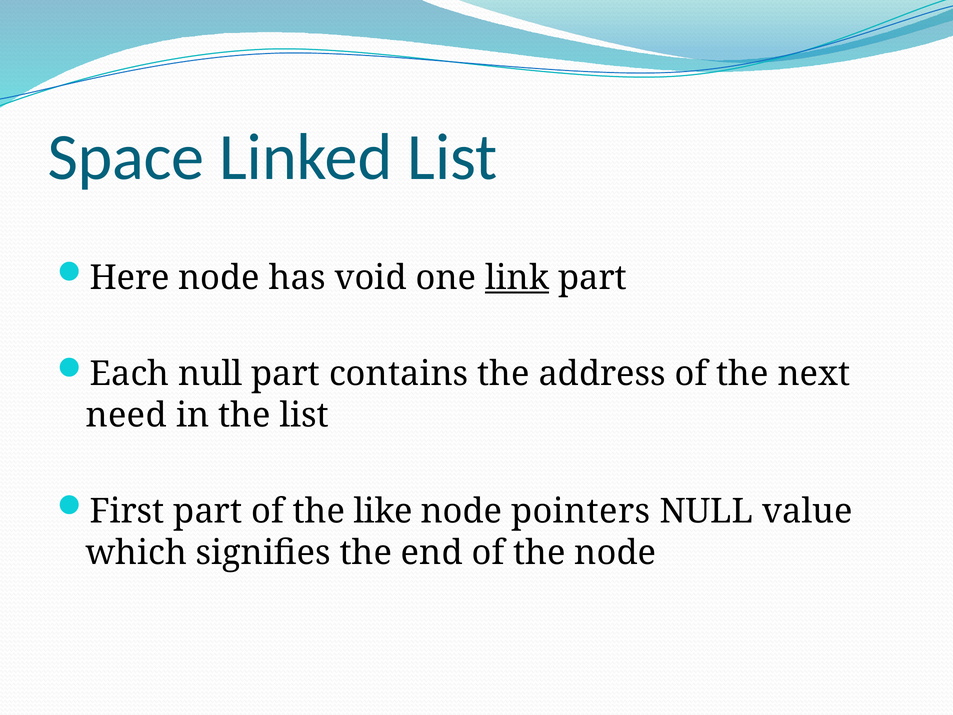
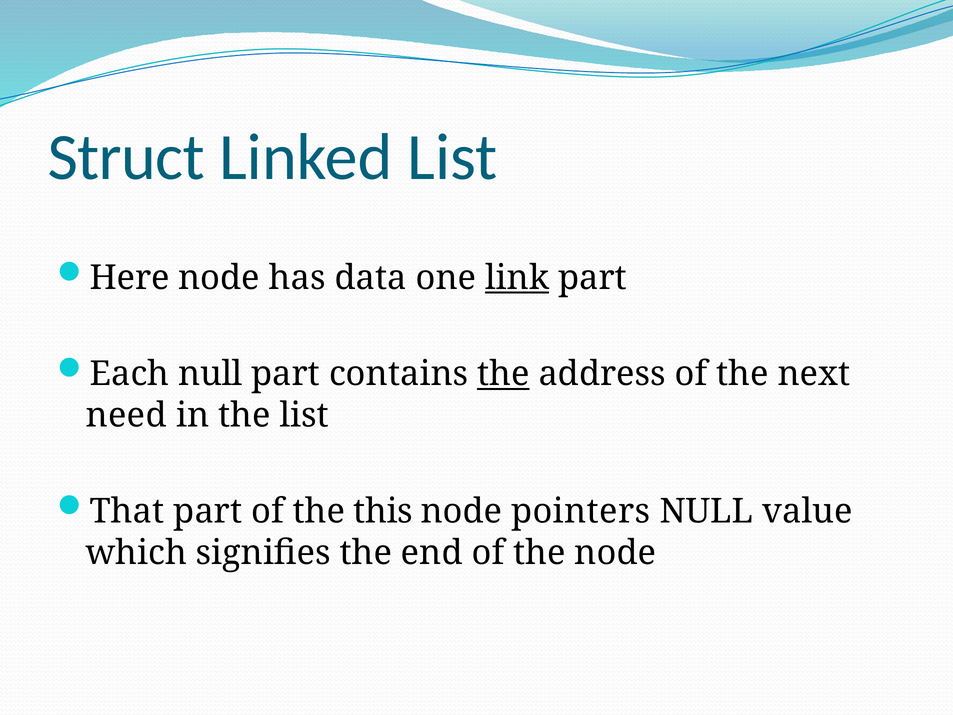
Space: Space -> Struct
void: void -> data
the at (503, 374) underline: none -> present
First: First -> That
like: like -> this
